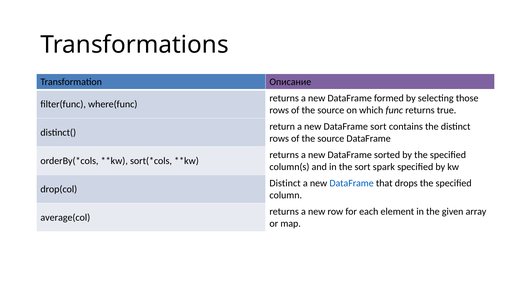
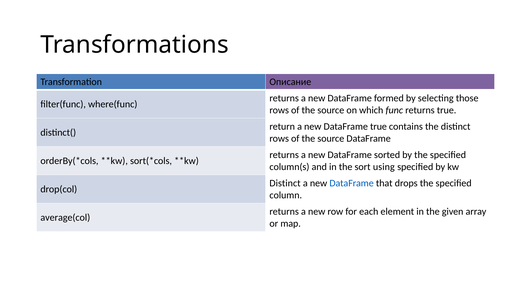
DataFrame sort: sort -> true
spark: spark -> using
